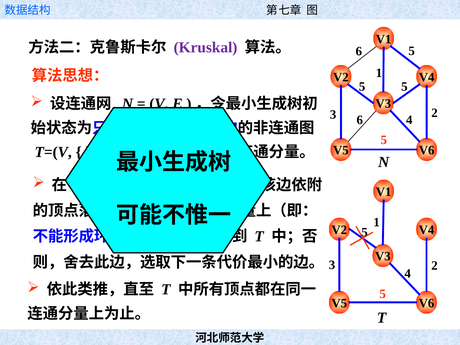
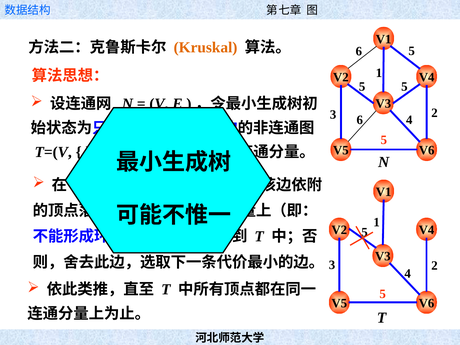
Kruskal colour: purple -> orange
